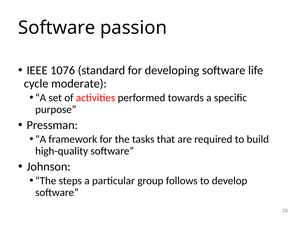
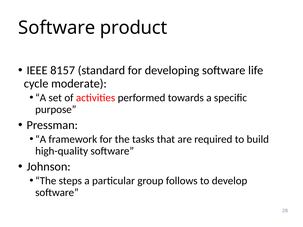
passion: passion -> product
1076: 1076 -> 8157
